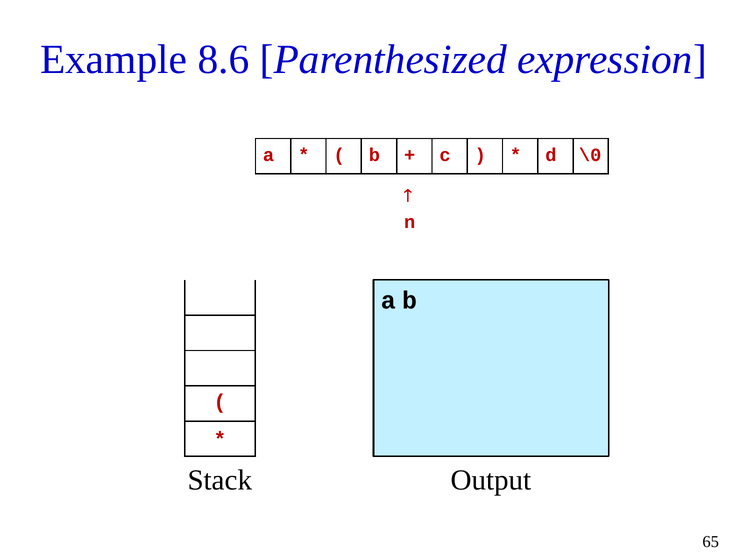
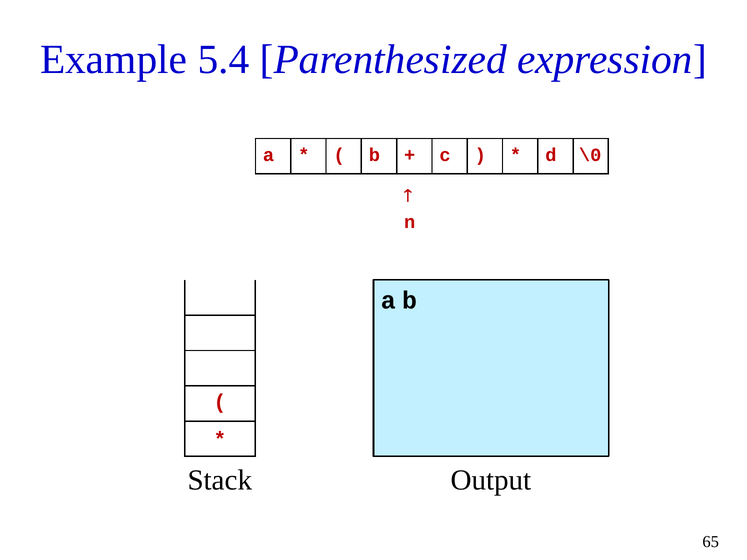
8.6: 8.6 -> 5.4
